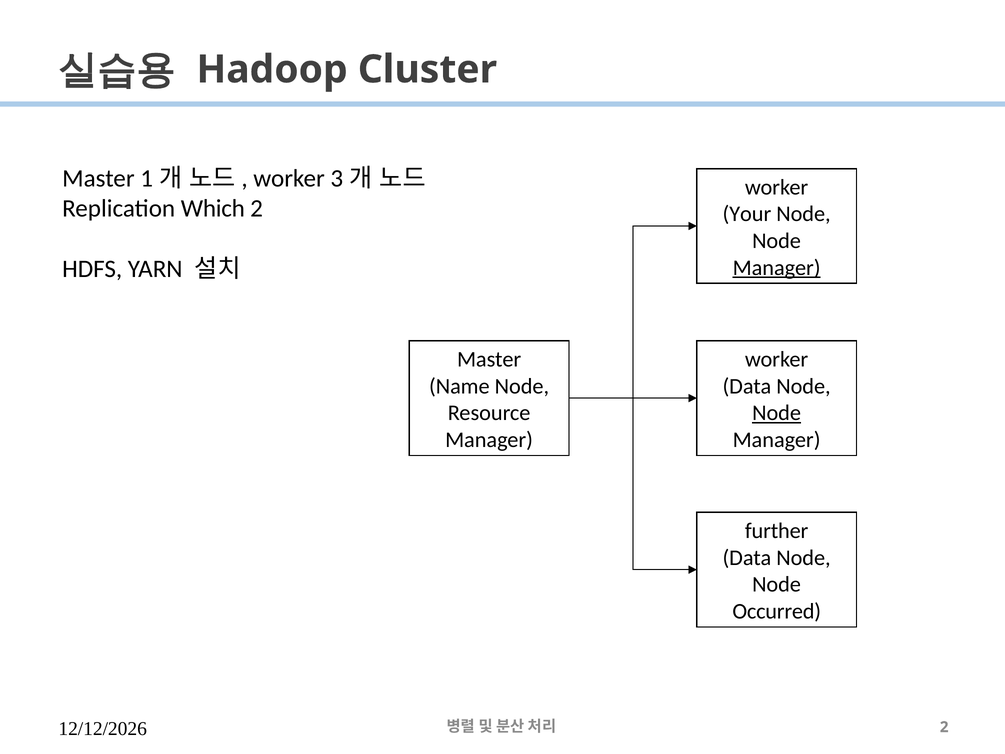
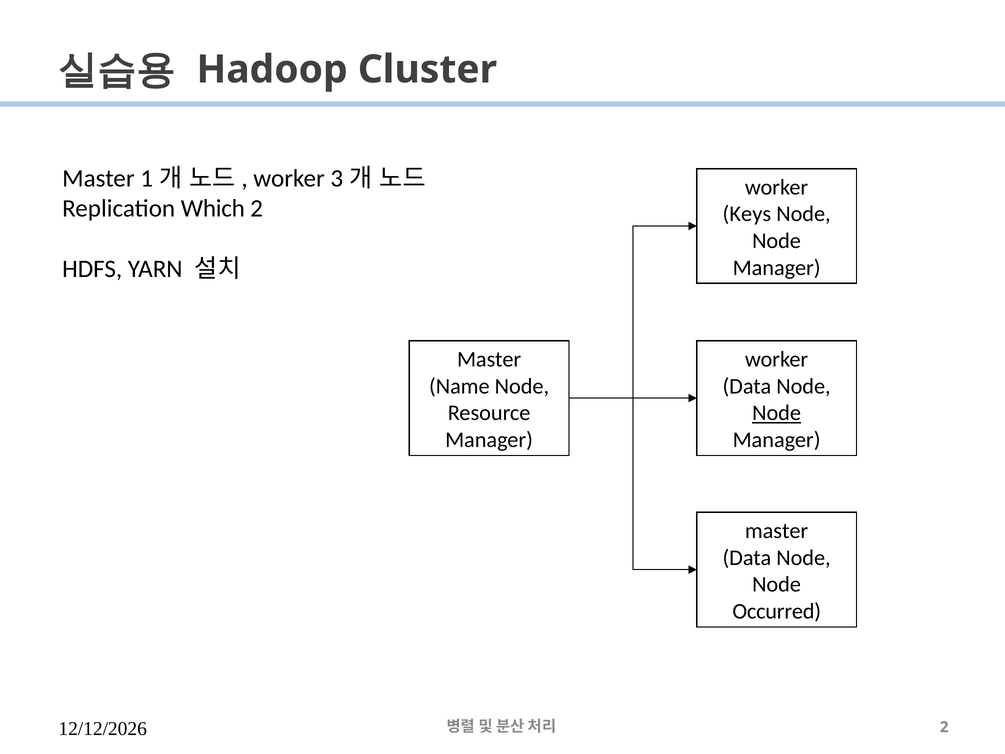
Your: Your -> Keys
Manager at (777, 268) underline: present -> none
further at (777, 531): further -> master
